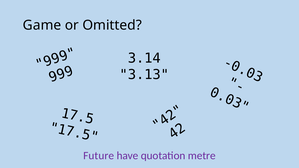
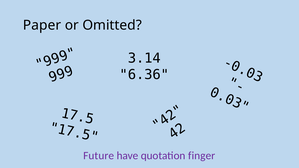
Game: Game -> Paper
3.13: 3.13 -> 6.36
metre: metre -> finger
